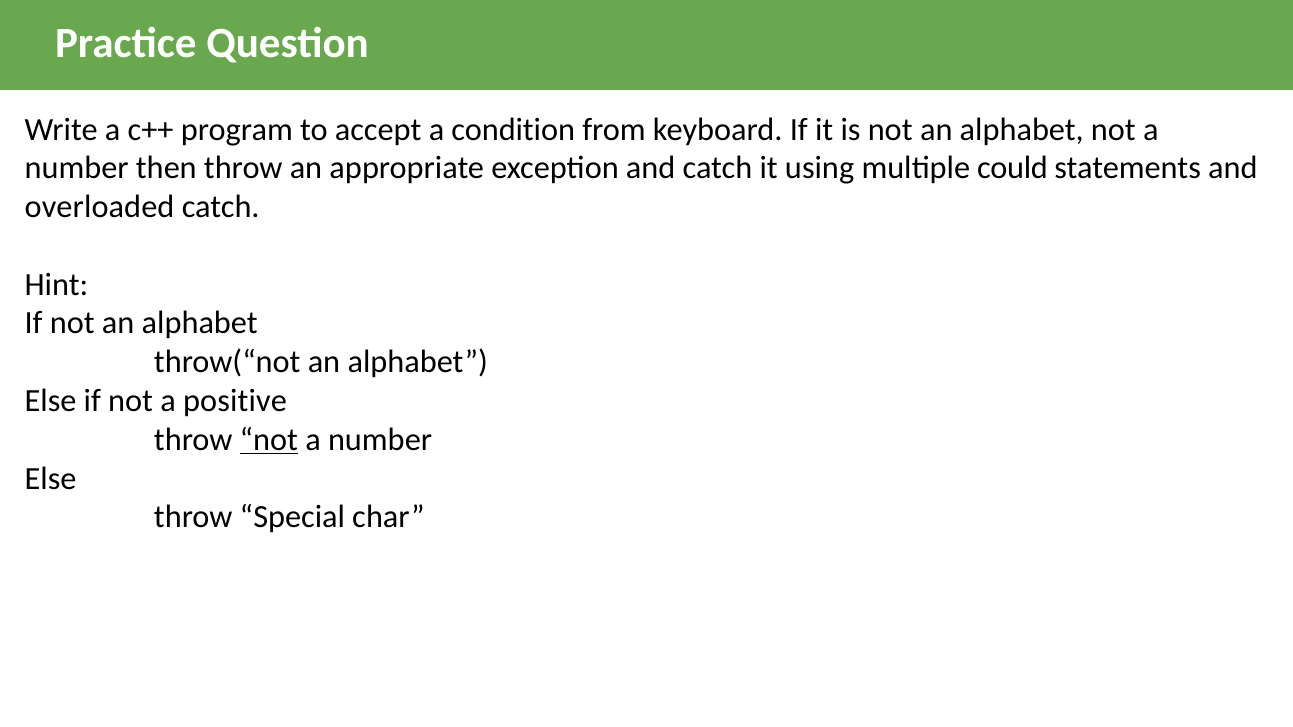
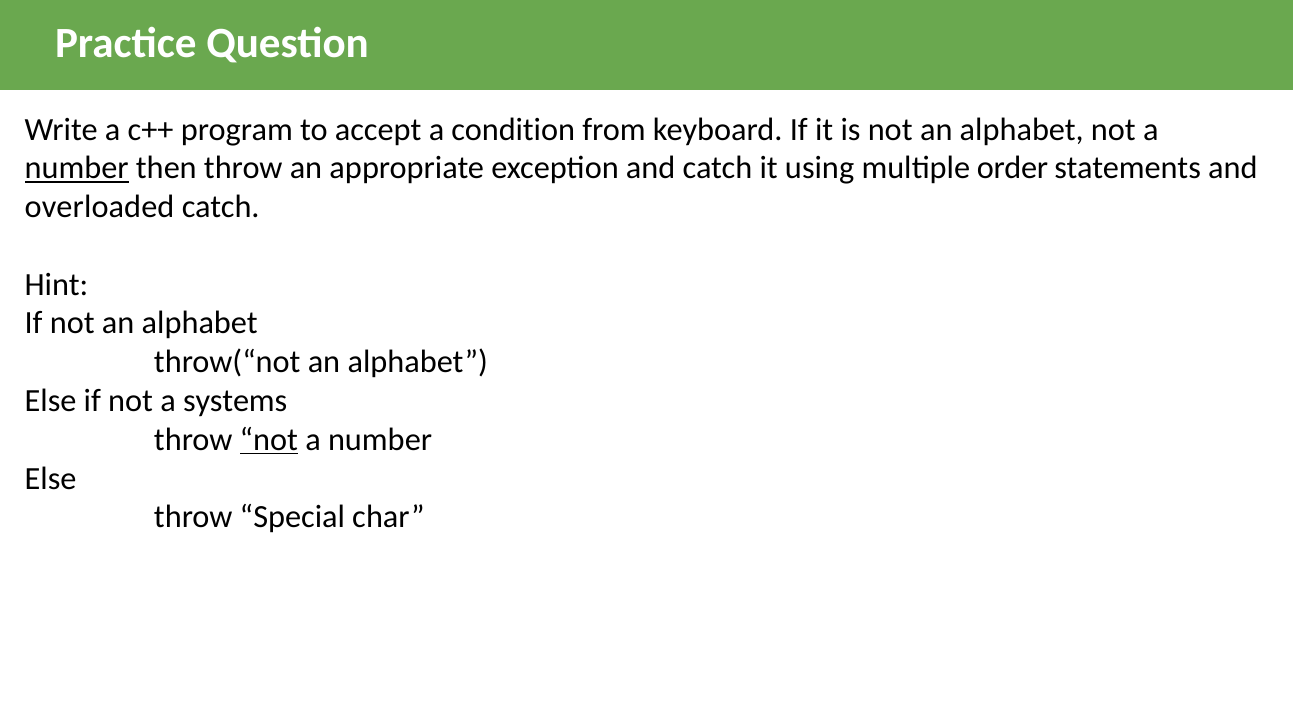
number at (77, 168) underline: none -> present
could: could -> order
positive: positive -> systems
